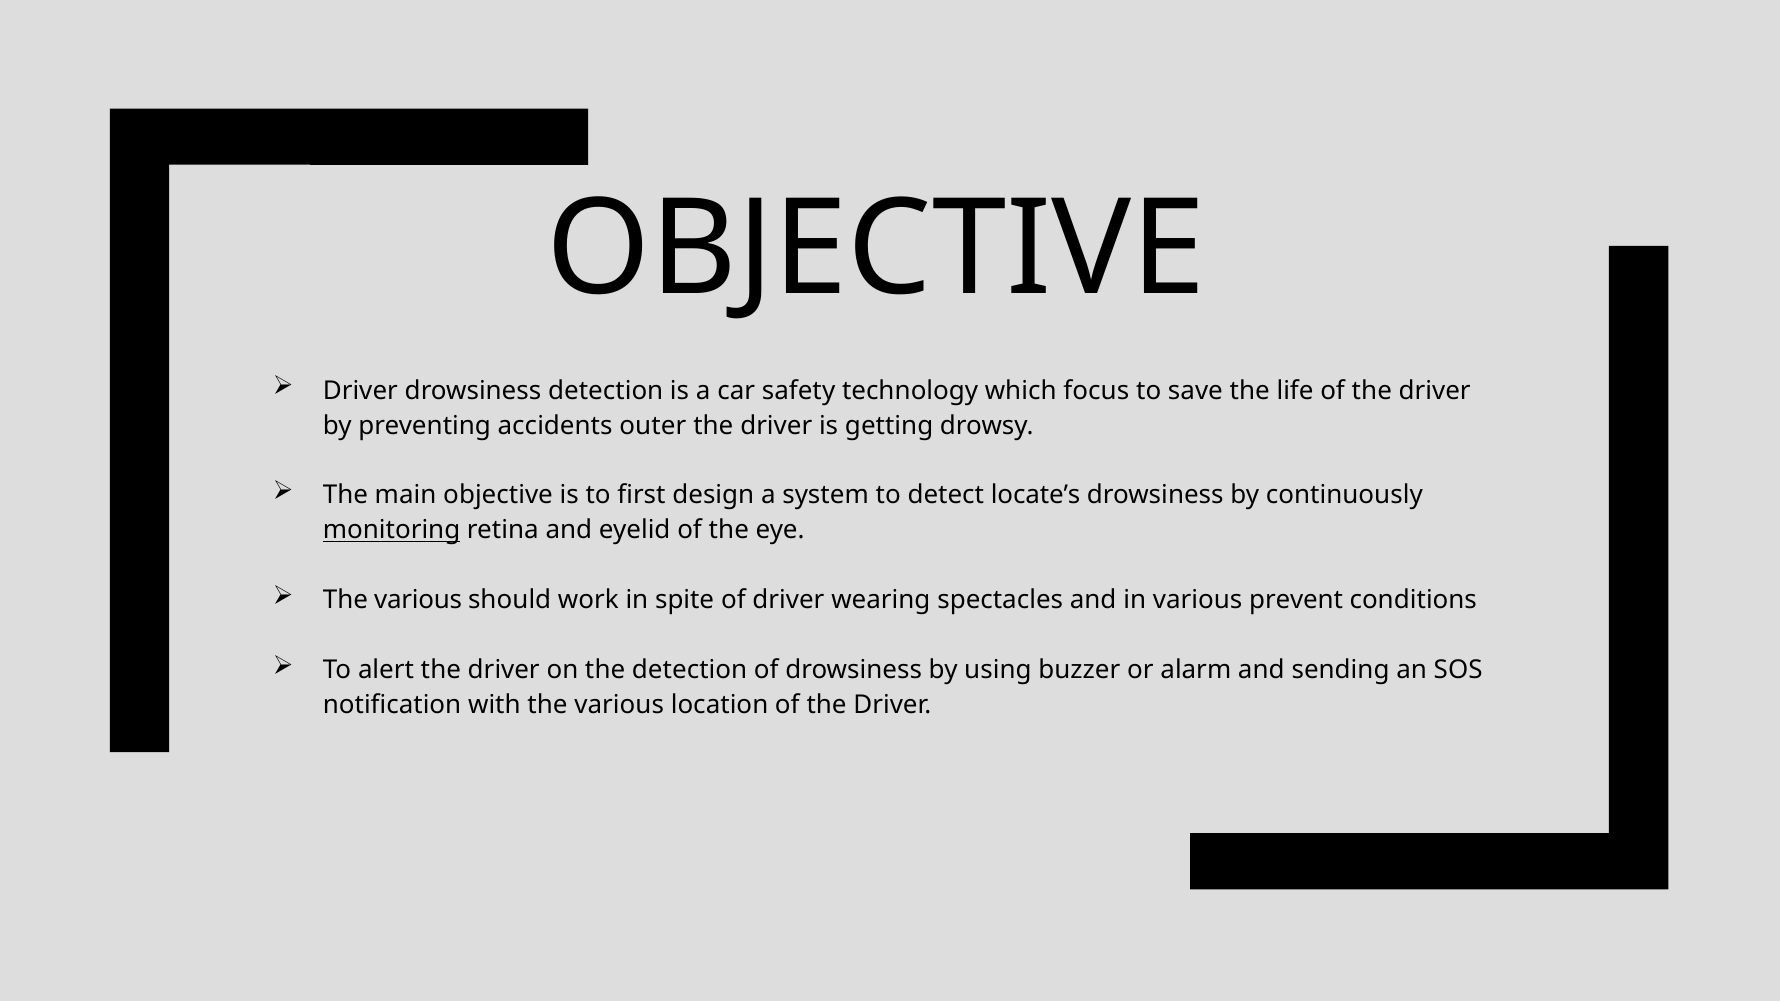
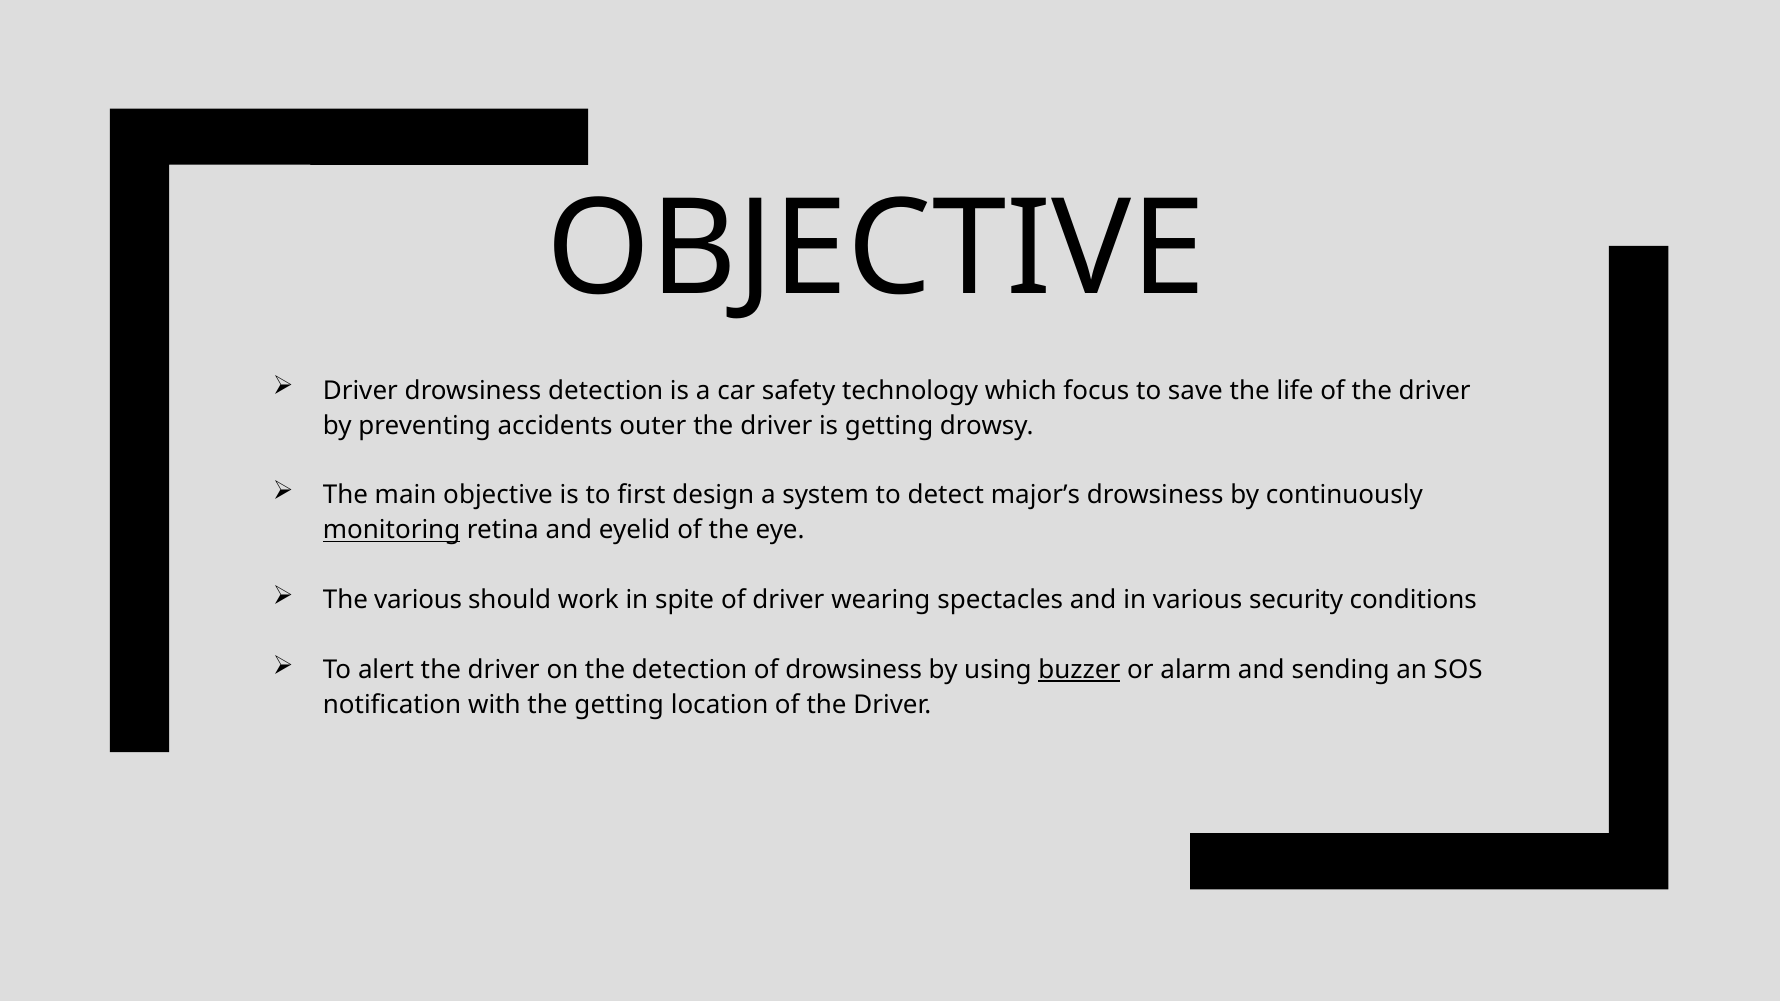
locate’s: locate’s -> major’s
prevent: prevent -> security
buzzer underline: none -> present
with the various: various -> getting
